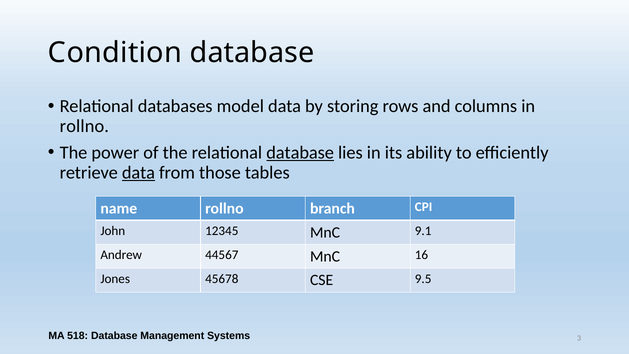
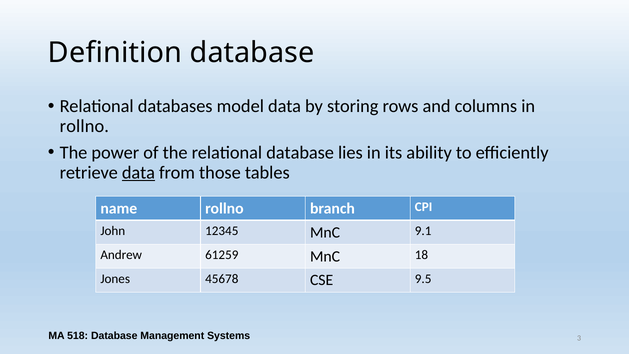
Condition: Condition -> Definition
database at (300, 153) underline: present -> none
44567: 44567 -> 61259
16: 16 -> 18
